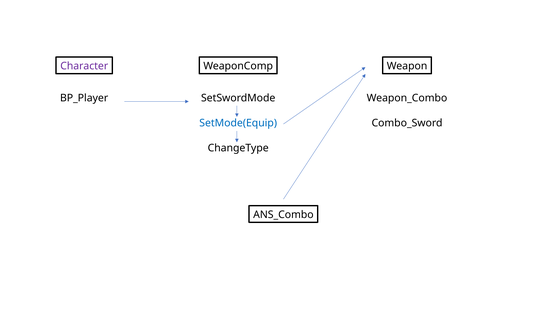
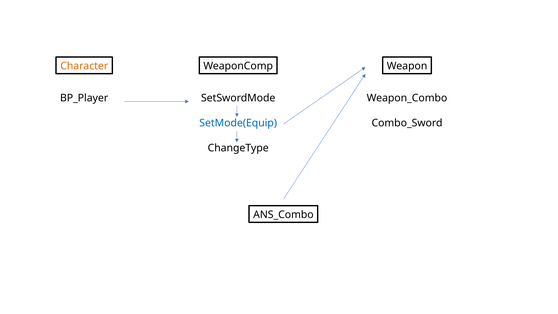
Character colour: purple -> orange
